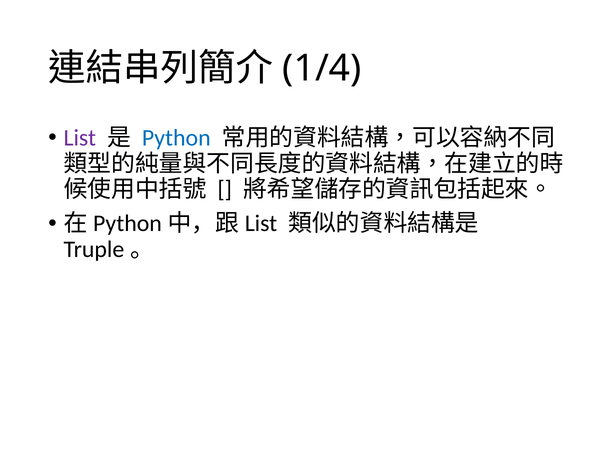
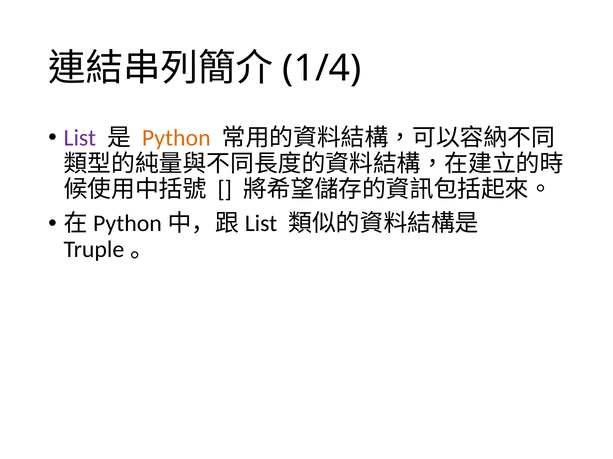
Python colour: blue -> orange
